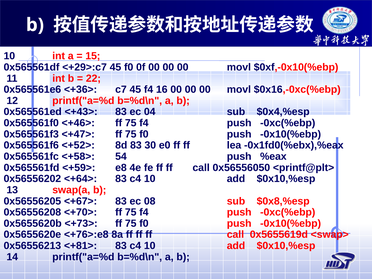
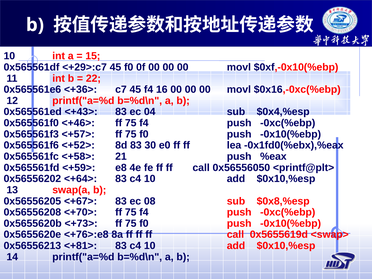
<+47>: <+47> -> <+57>
54: 54 -> 21
